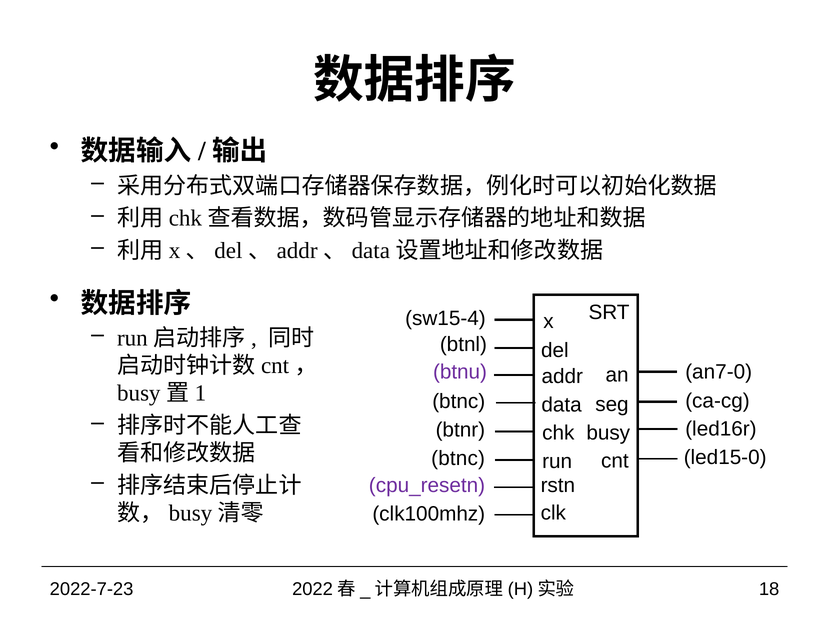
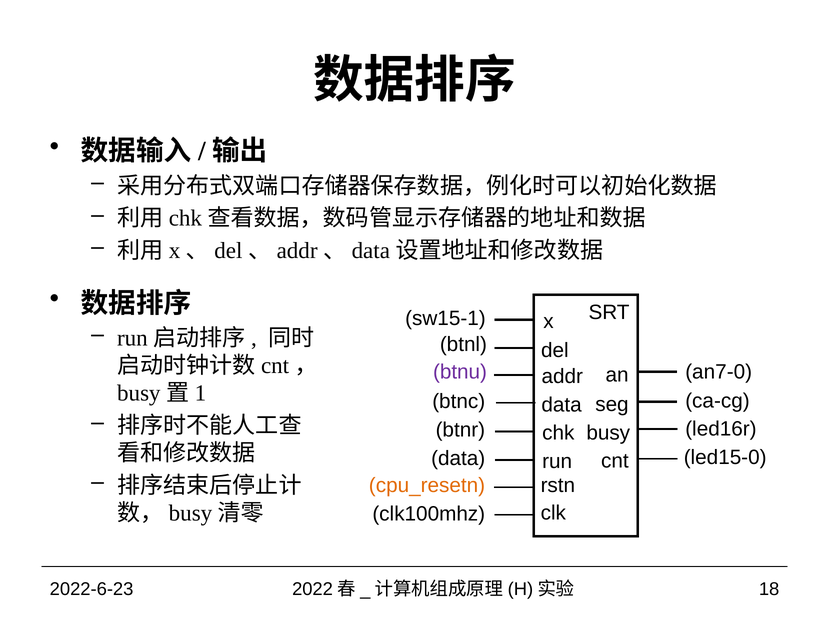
sw15-4: sw15-4 -> sw15-1
btnc at (458, 458): btnc -> data
cpu_resetn colour: purple -> orange
2022-7-23: 2022-7-23 -> 2022-6-23
